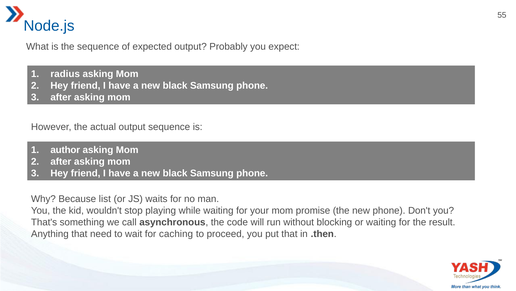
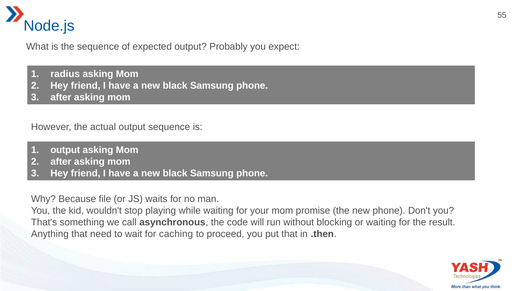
author at (65, 150): author -> output
list: list -> file
